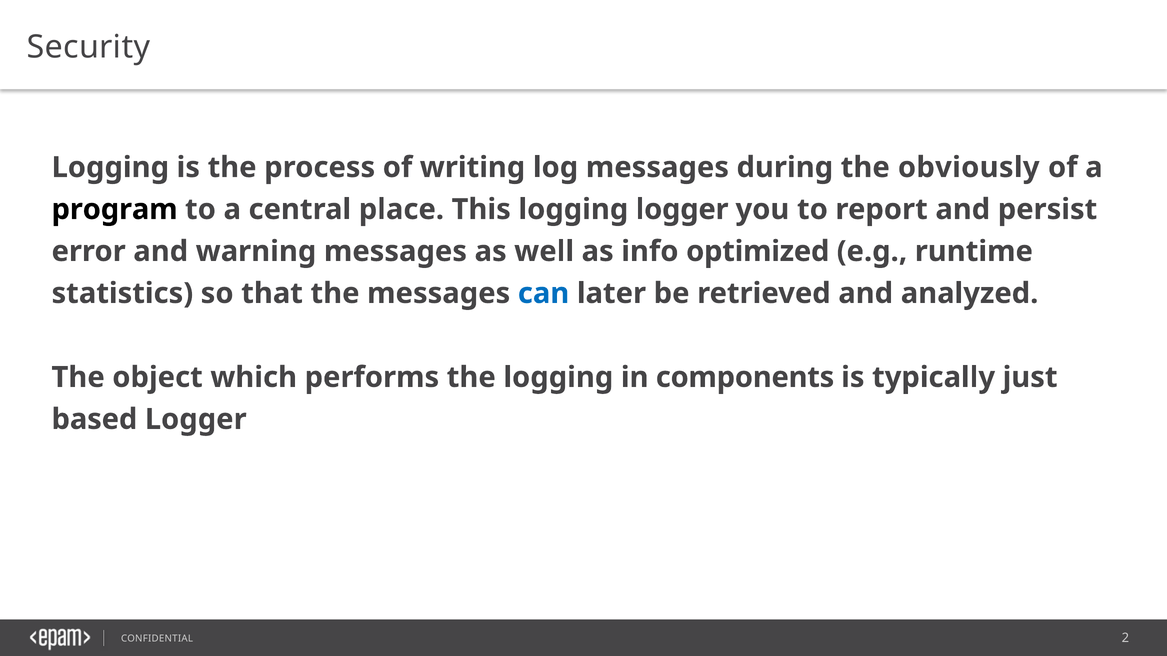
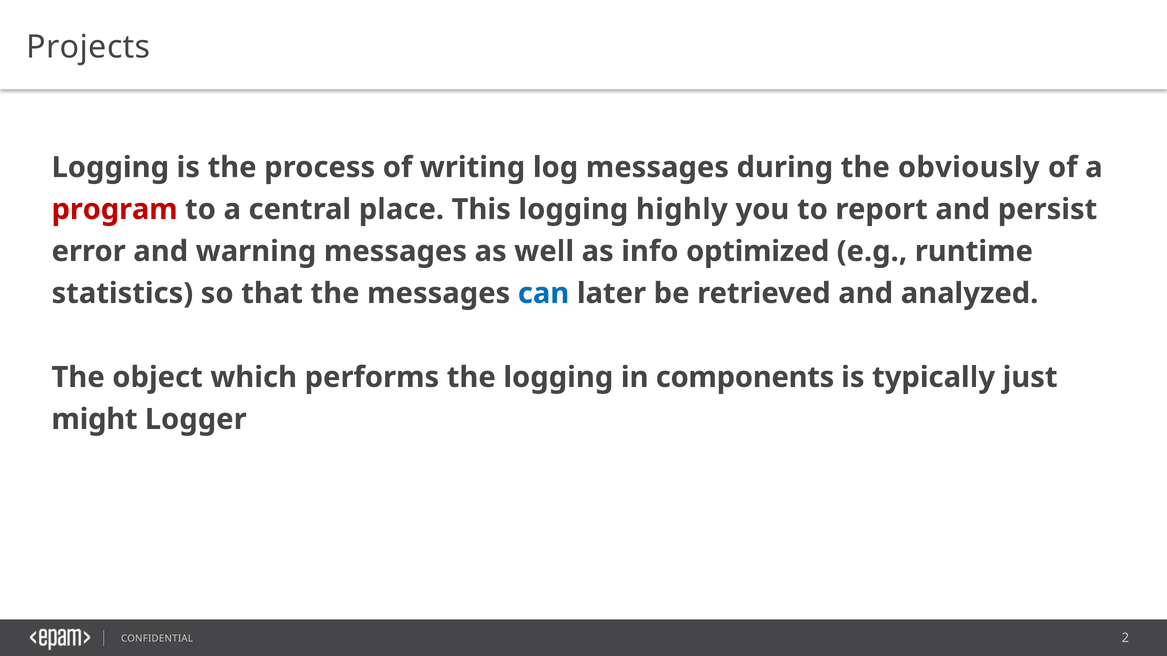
Security: Security -> Projects
program colour: black -> red
logging logger: logger -> highly
based: based -> might
